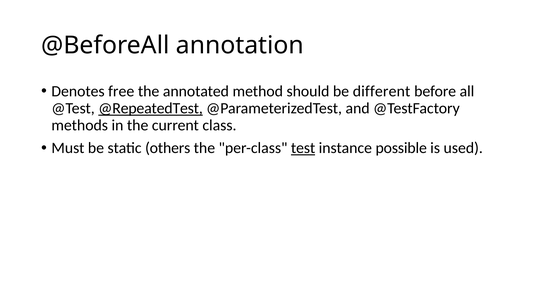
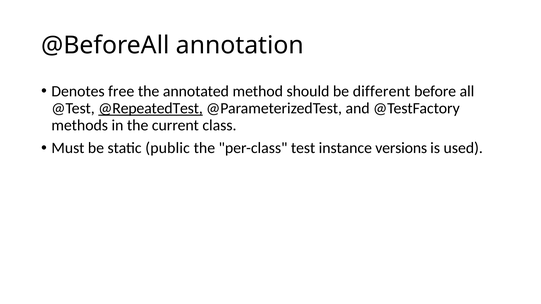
others: others -> public
test underline: present -> none
possible: possible -> versions
